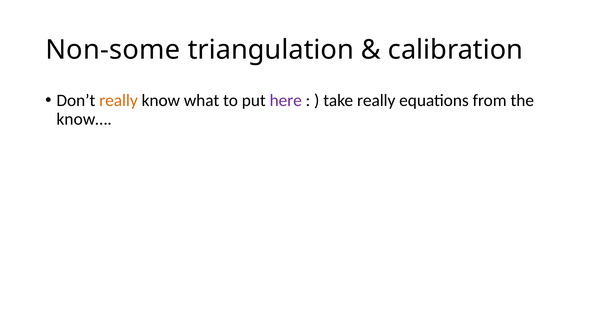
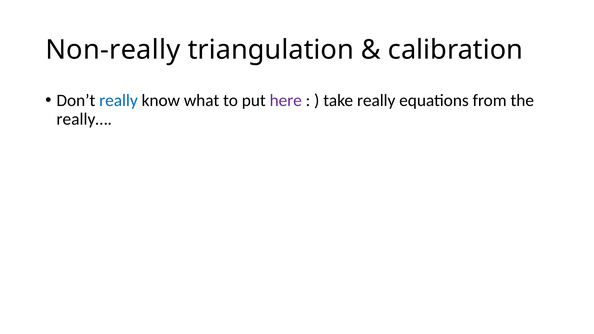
Non-some: Non-some -> Non-really
really at (118, 100) colour: orange -> blue
know…: know… -> really…
